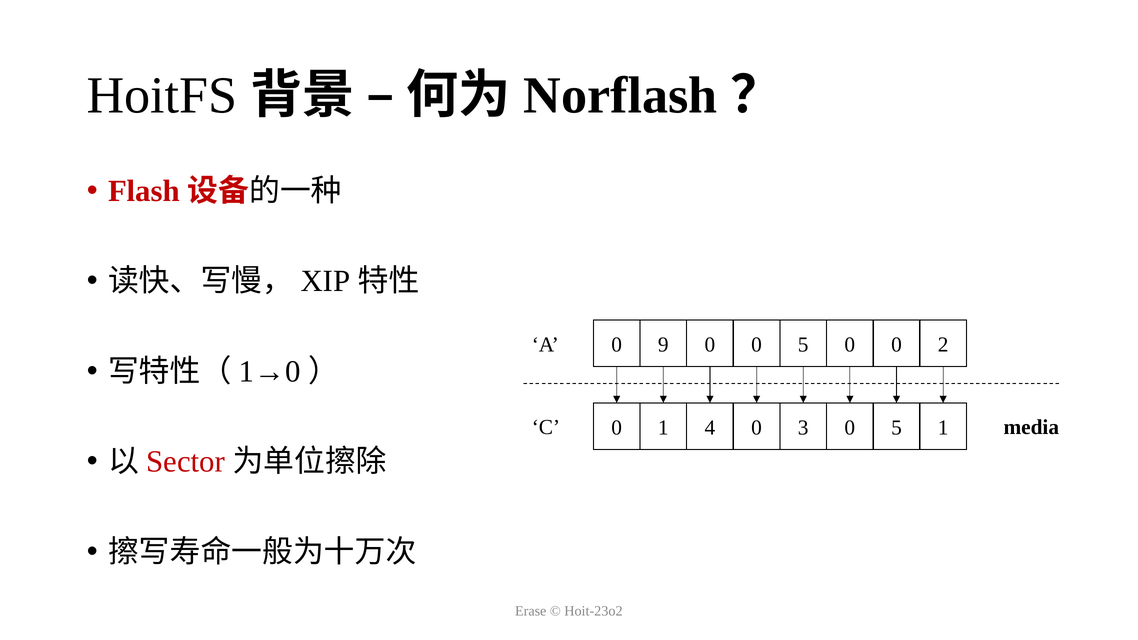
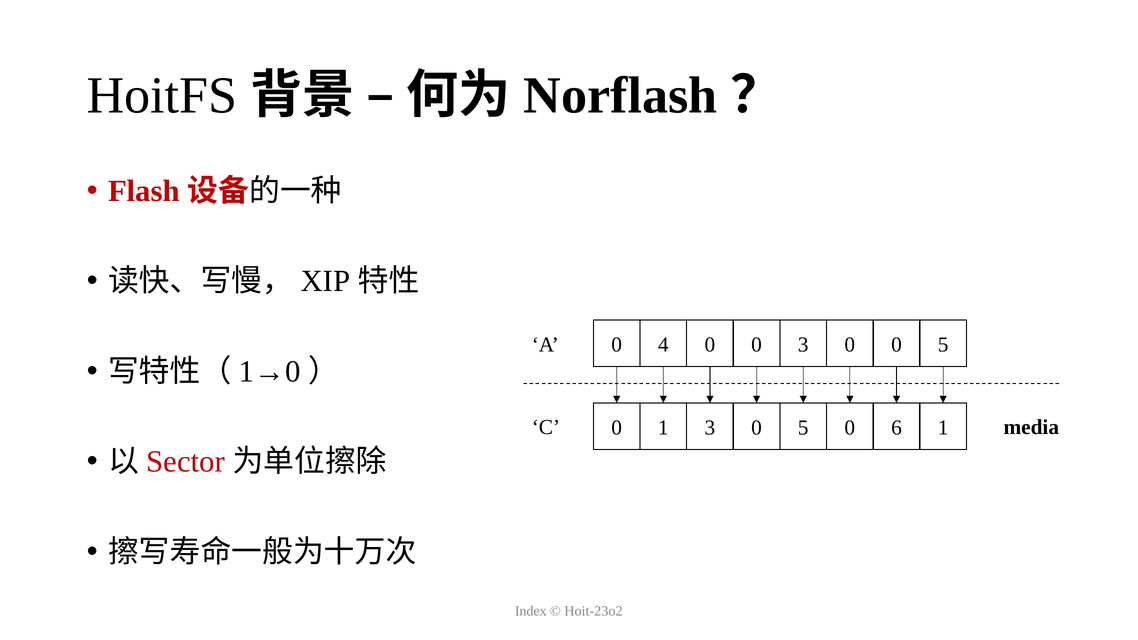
9: 9 -> 4
0 0 5: 5 -> 3
0 0 2: 2 -> 5
1 4: 4 -> 3
3 at (803, 428): 3 -> 5
5 at (896, 428): 5 -> 6
Erase: Erase -> Index
